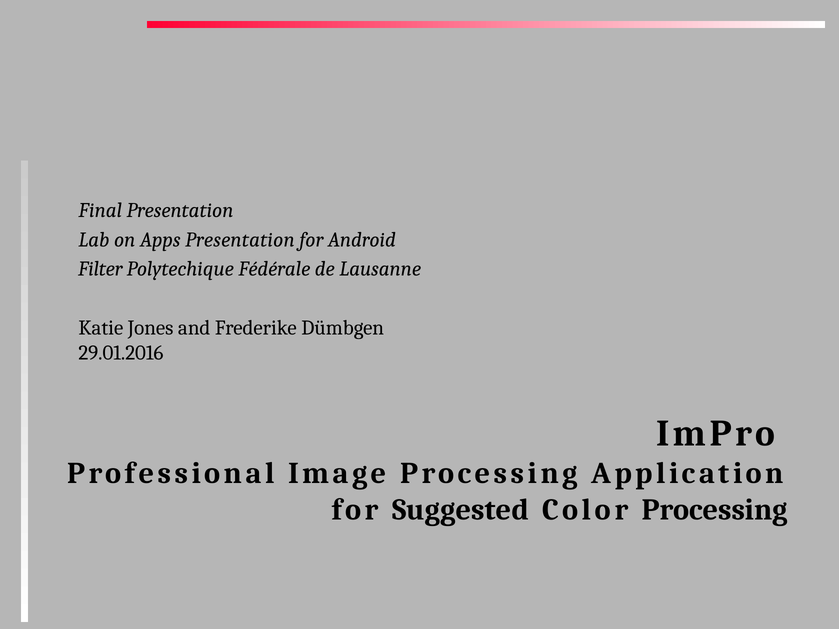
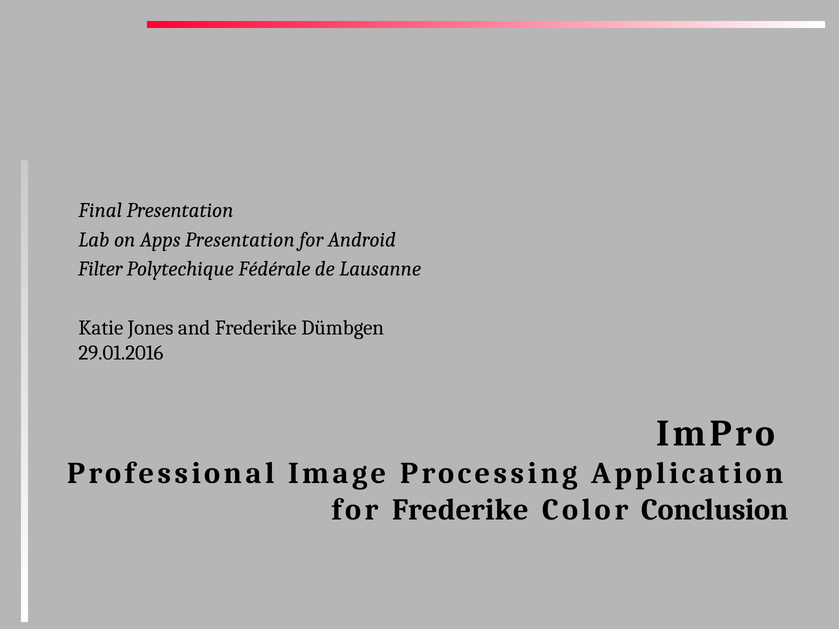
for Suggested: Suggested -> Frederike
Color Processing: Processing -> Conclusion
